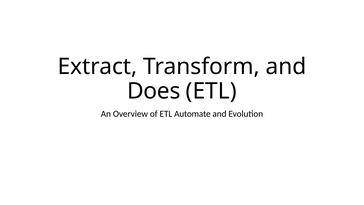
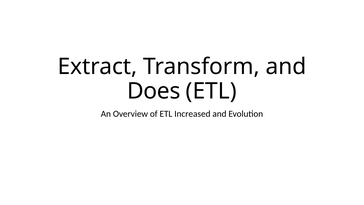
Automate: Automate -> Increased
